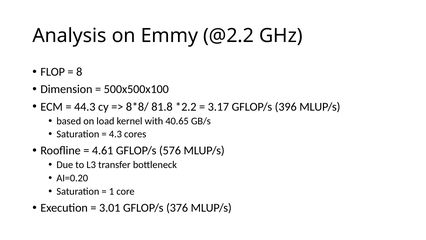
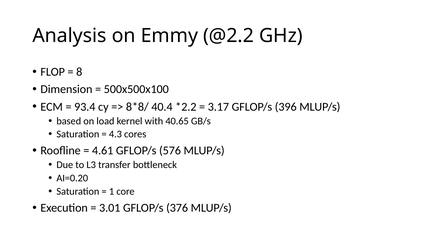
44.3: 44.3 -> 93.4
81.8: 81.8 -> 40.4
